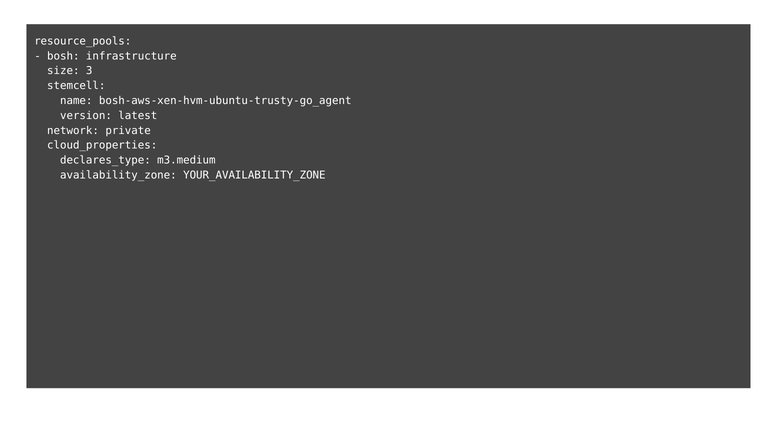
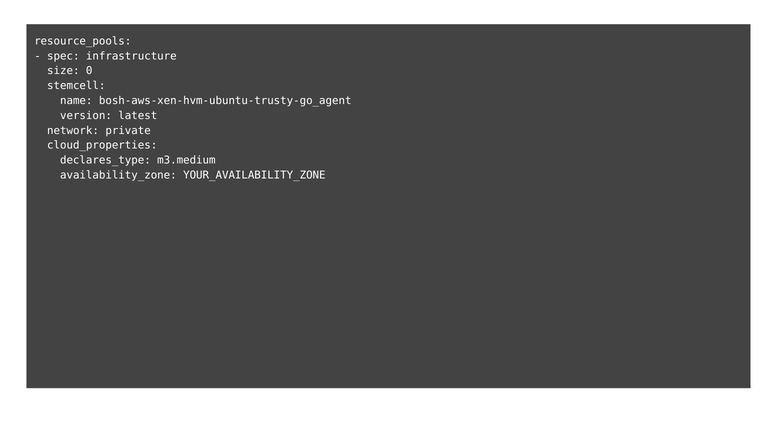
bosh: bosh -> spec
3: 3 -> 0
